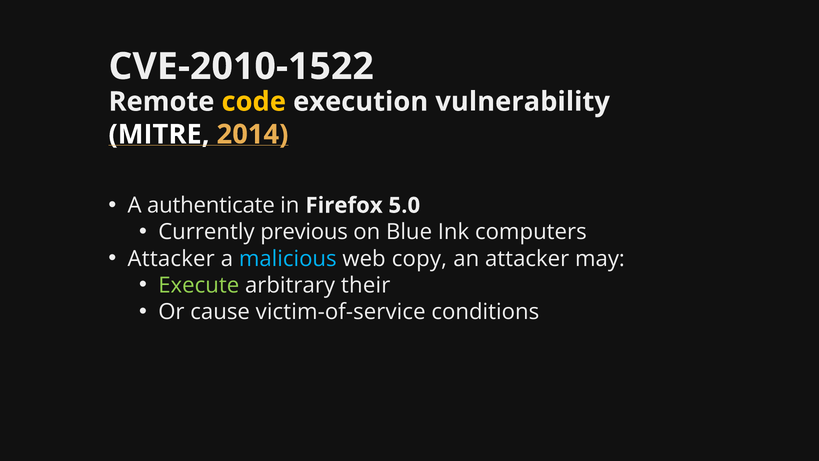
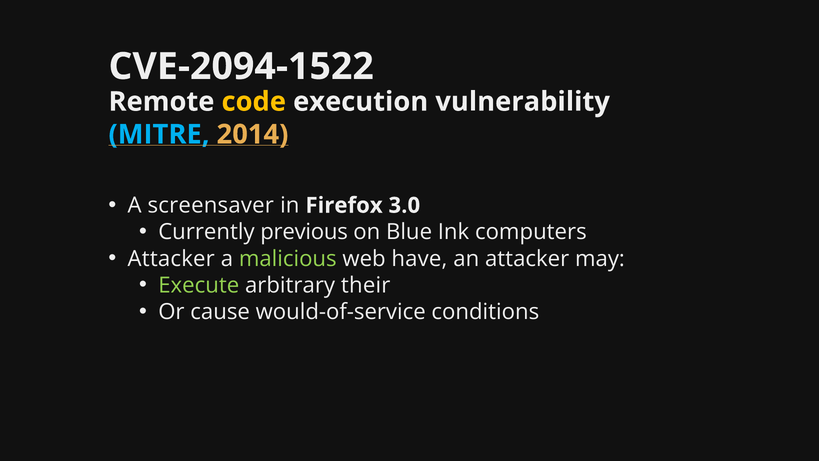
CVE-2010-1522: CVE-2010-1522 -> CVE-2094-1522
MITRE colour: white -> light blue
authenticate: authenticate -> screensaver
5.0: 5.0 -> 3.0
malicious colour: light blue -> light green
copy: copy -> have
victim-of-service: victim-of-service -> would-of-service
